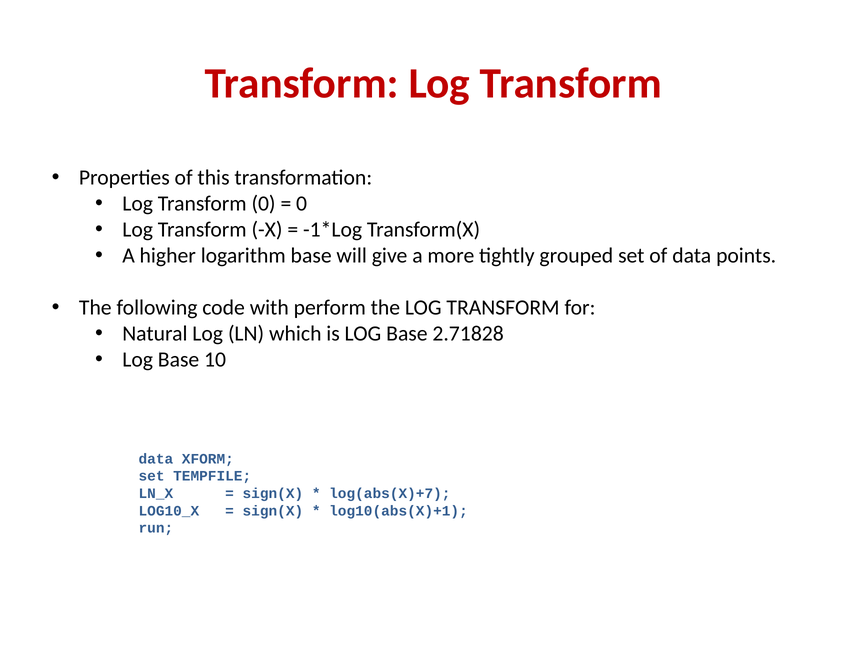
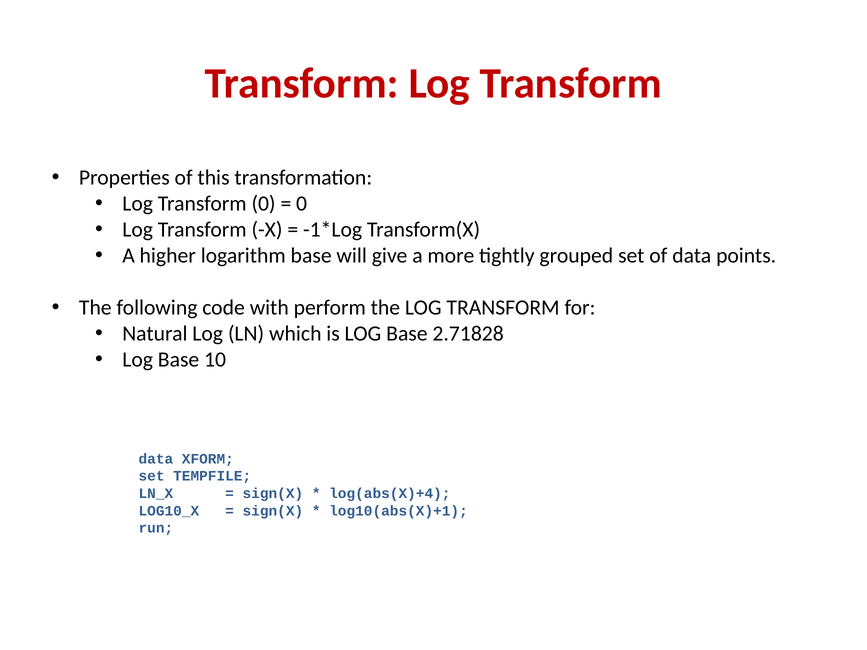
log(abs(X)+7: log(abs(X)+7 -> log(abs(X)+4
